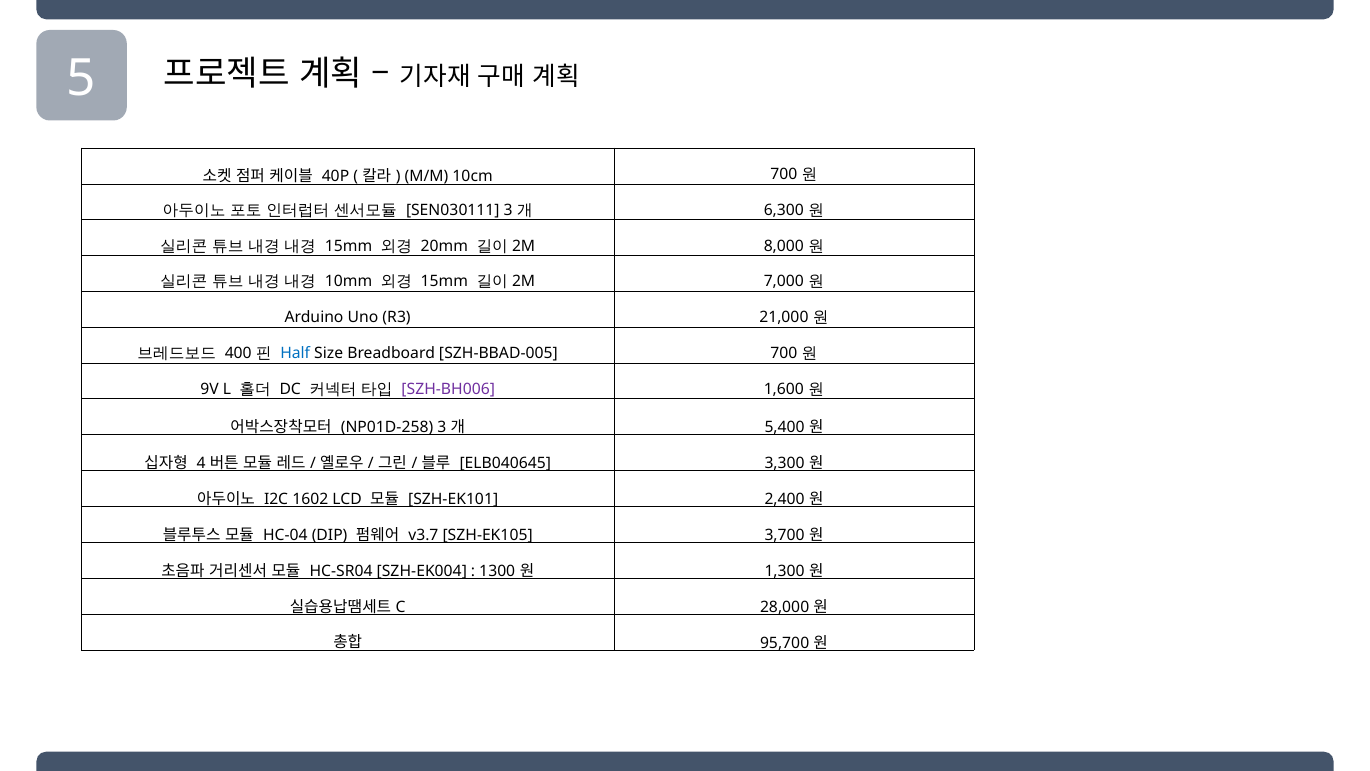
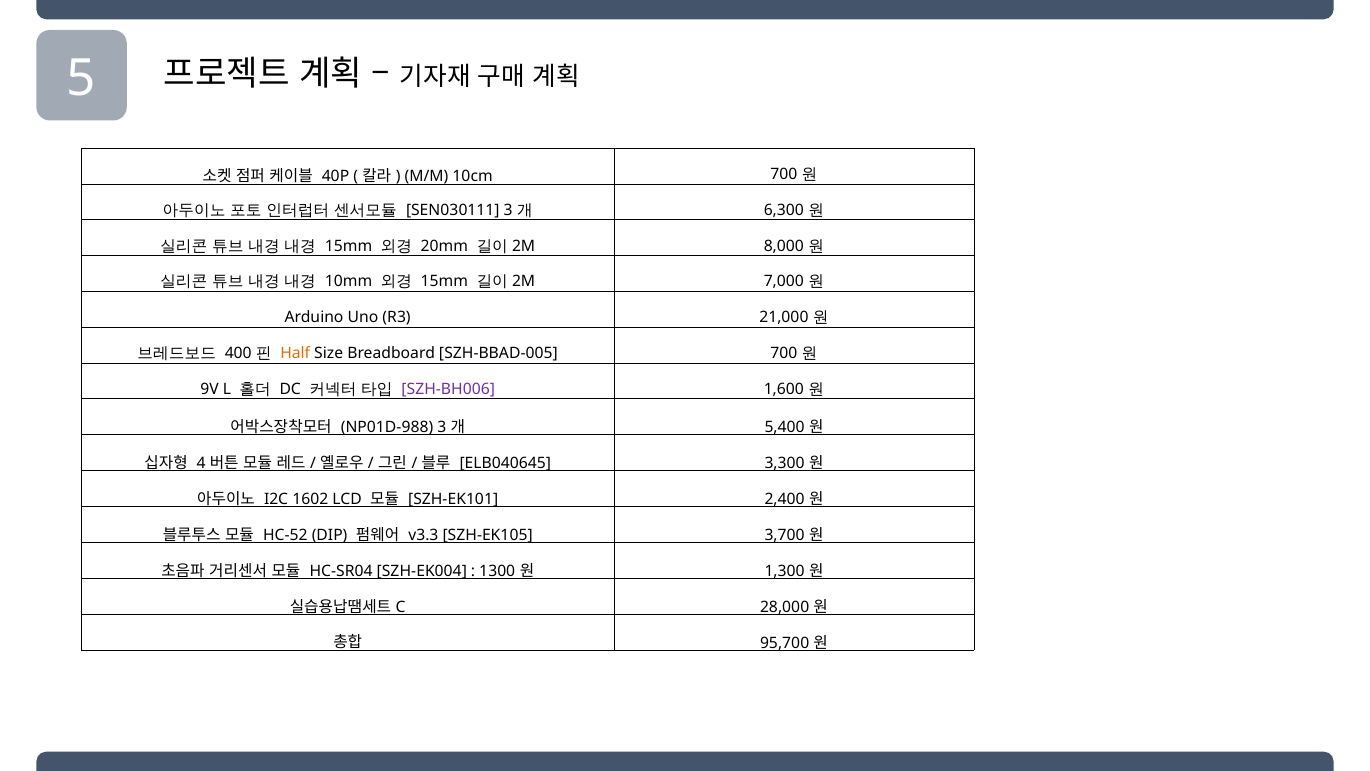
Half colour: blue -> orange
NP01D-258: NP01D-258 -> NP01D-988
HC-04: HC-04 -> HC-52
v3.7: v3.7 -> v3.3
